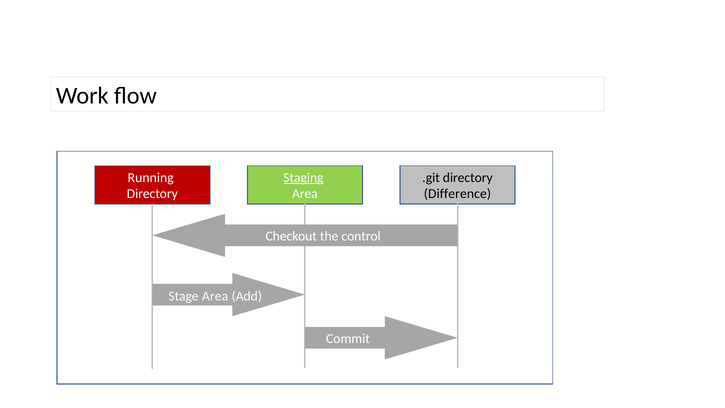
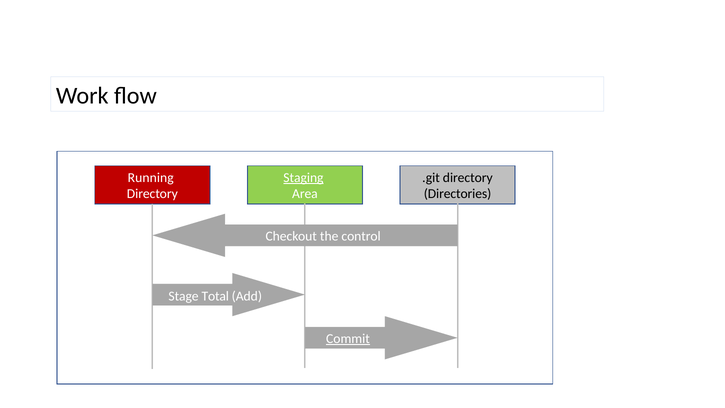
Difference: Difference -> Directories
Stage Area: Area -> Total
Commit underline: none -> present
